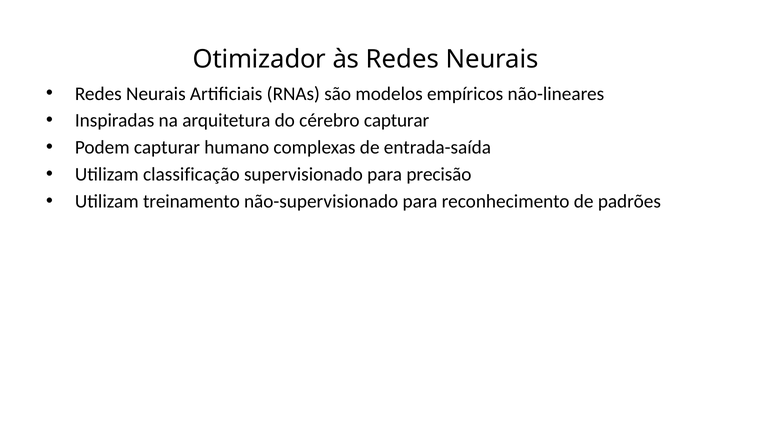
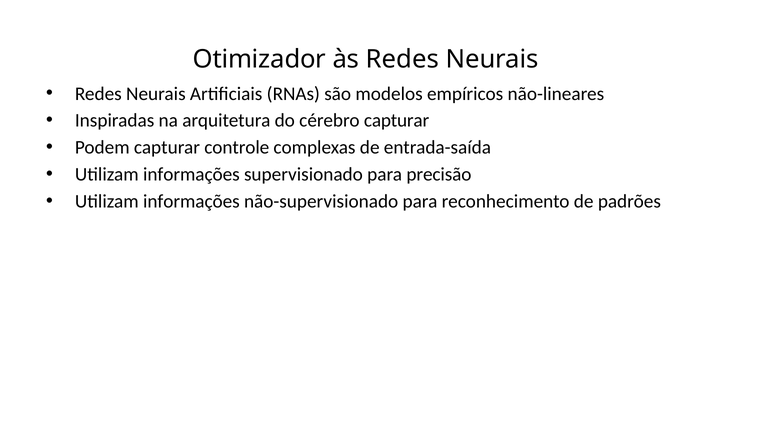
humano: humano -> controle
classificação at (191, 175): classificação -> informações
treinamento at (191, 201): treinamento -> informações
